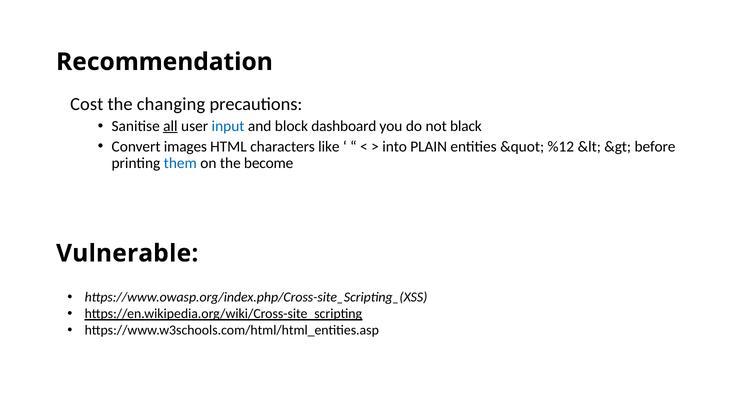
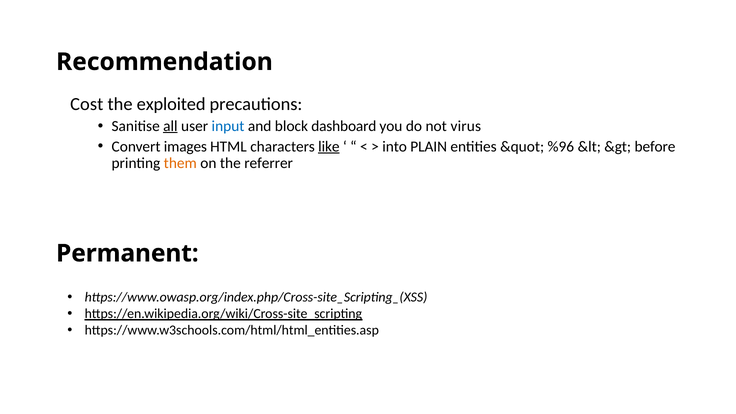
changing: changing -> exploited
black: black -> virus
like underline: none -> present
%12: %12 -> %96
them colour: blue -> orange
become: become -> referrer
Vulnerable: Vulnerable -> Permanent
